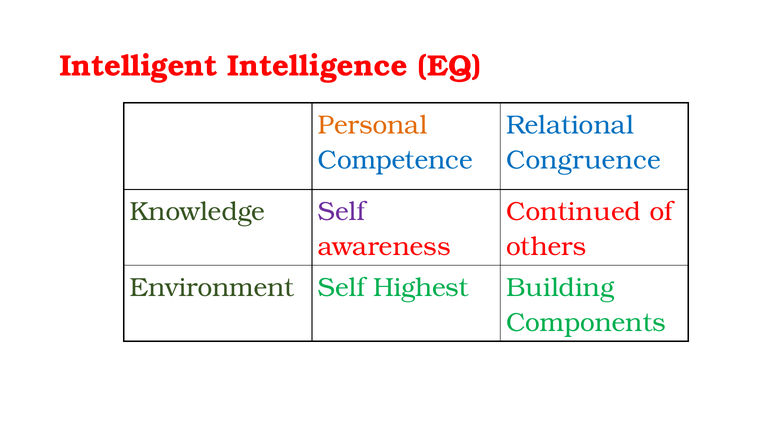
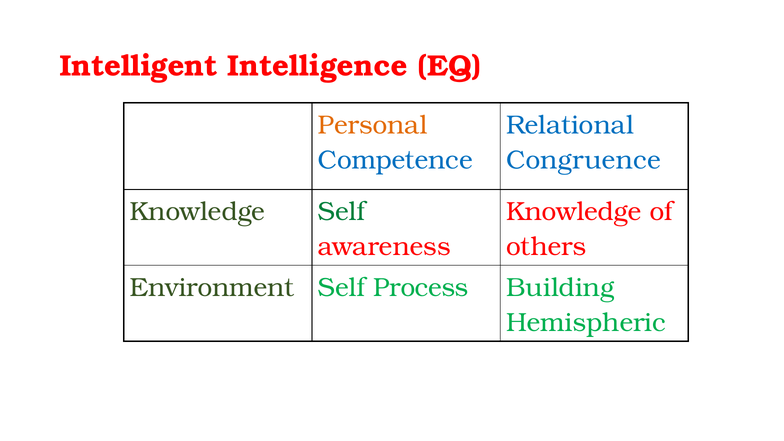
Self at (341, 212) colour: purple -> green
Continued at (574, 212): Continued -> Knowledge
Highest: Highest -> Process
Components: Components -> Hemispheric
